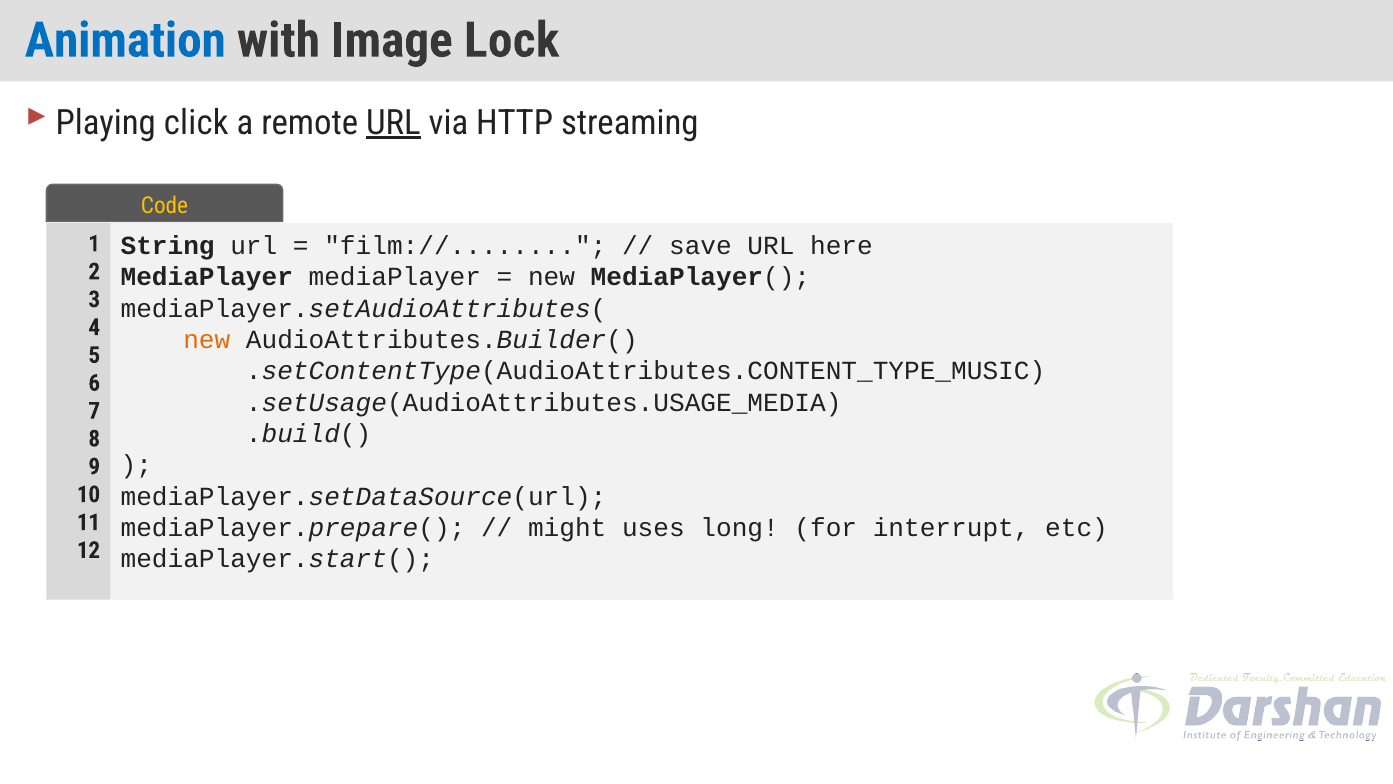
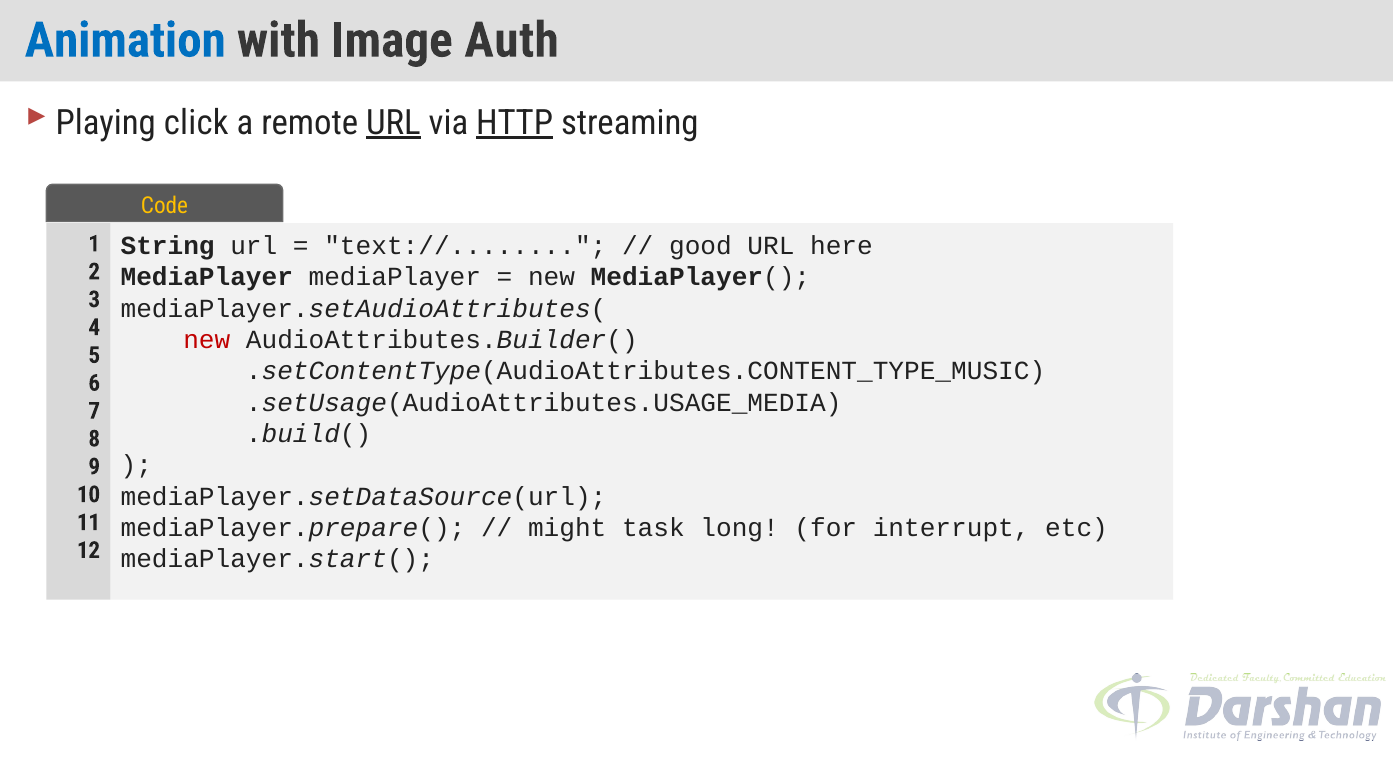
Lock: Lock -> Auth
HTTP underline: none -> present
film://: film:// -> text://
save: save -> good
new at (207, 340) colour: orange -> red
uses: uses -> task
